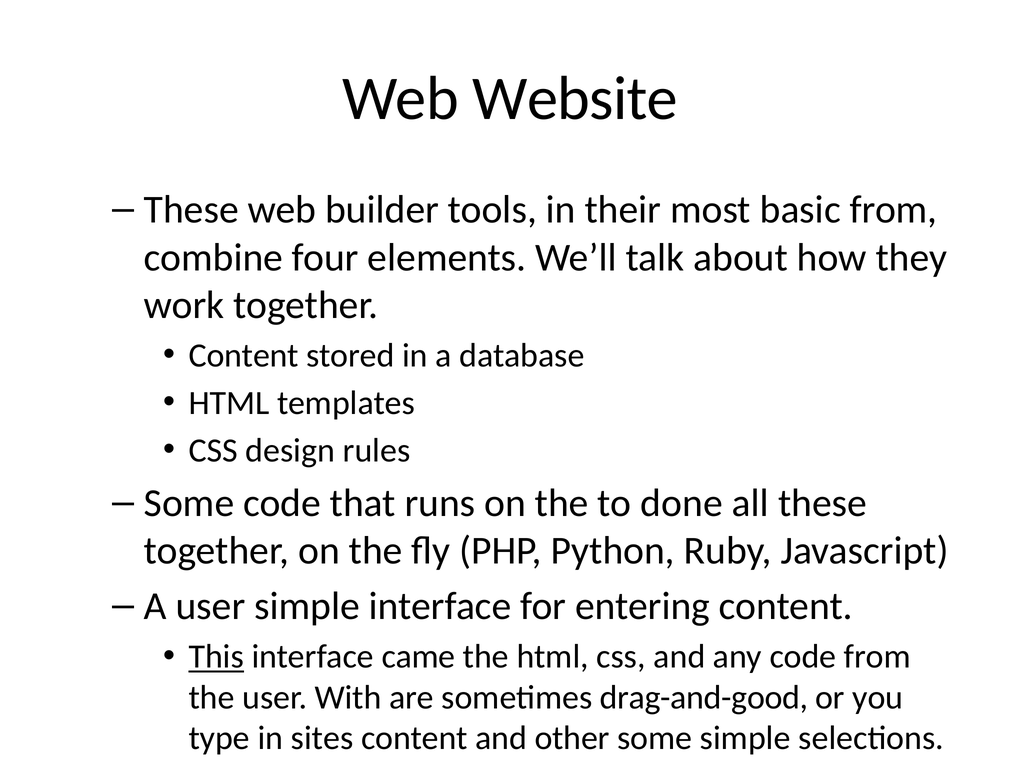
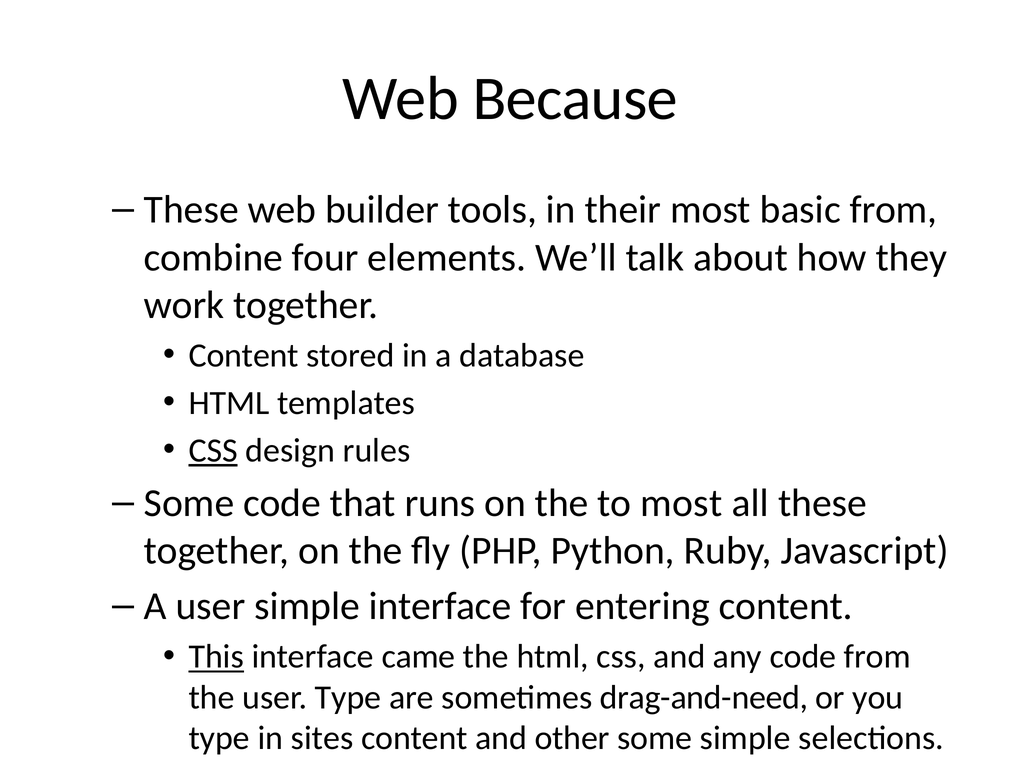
Website: Website -> Because
CSS at (213, 451) underline: none -> present
to done: done -> most
user With: With -> Type
drag-and-good: drag-and-good -> drag-and-need
